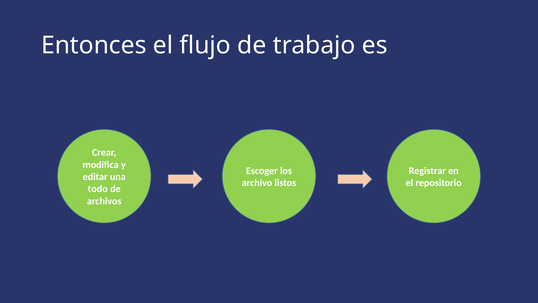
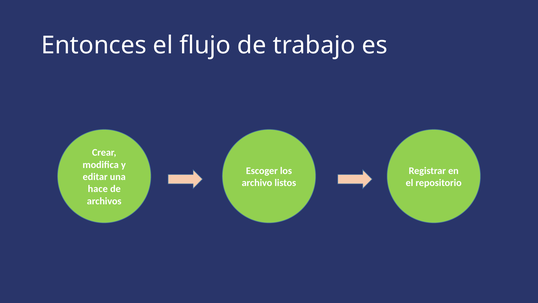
todo: todo -> hace
